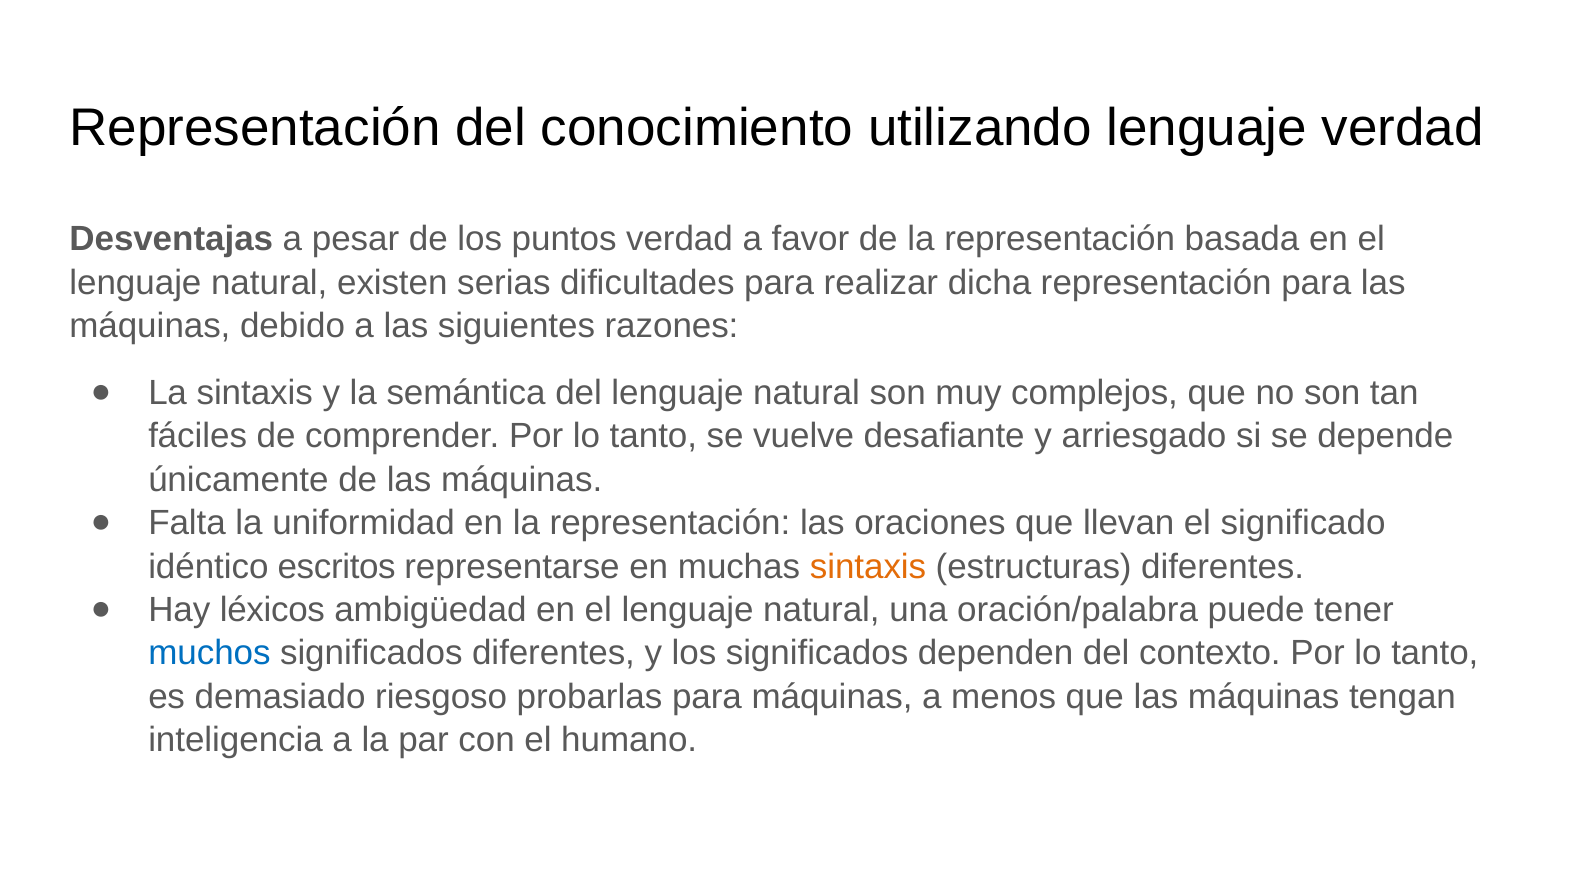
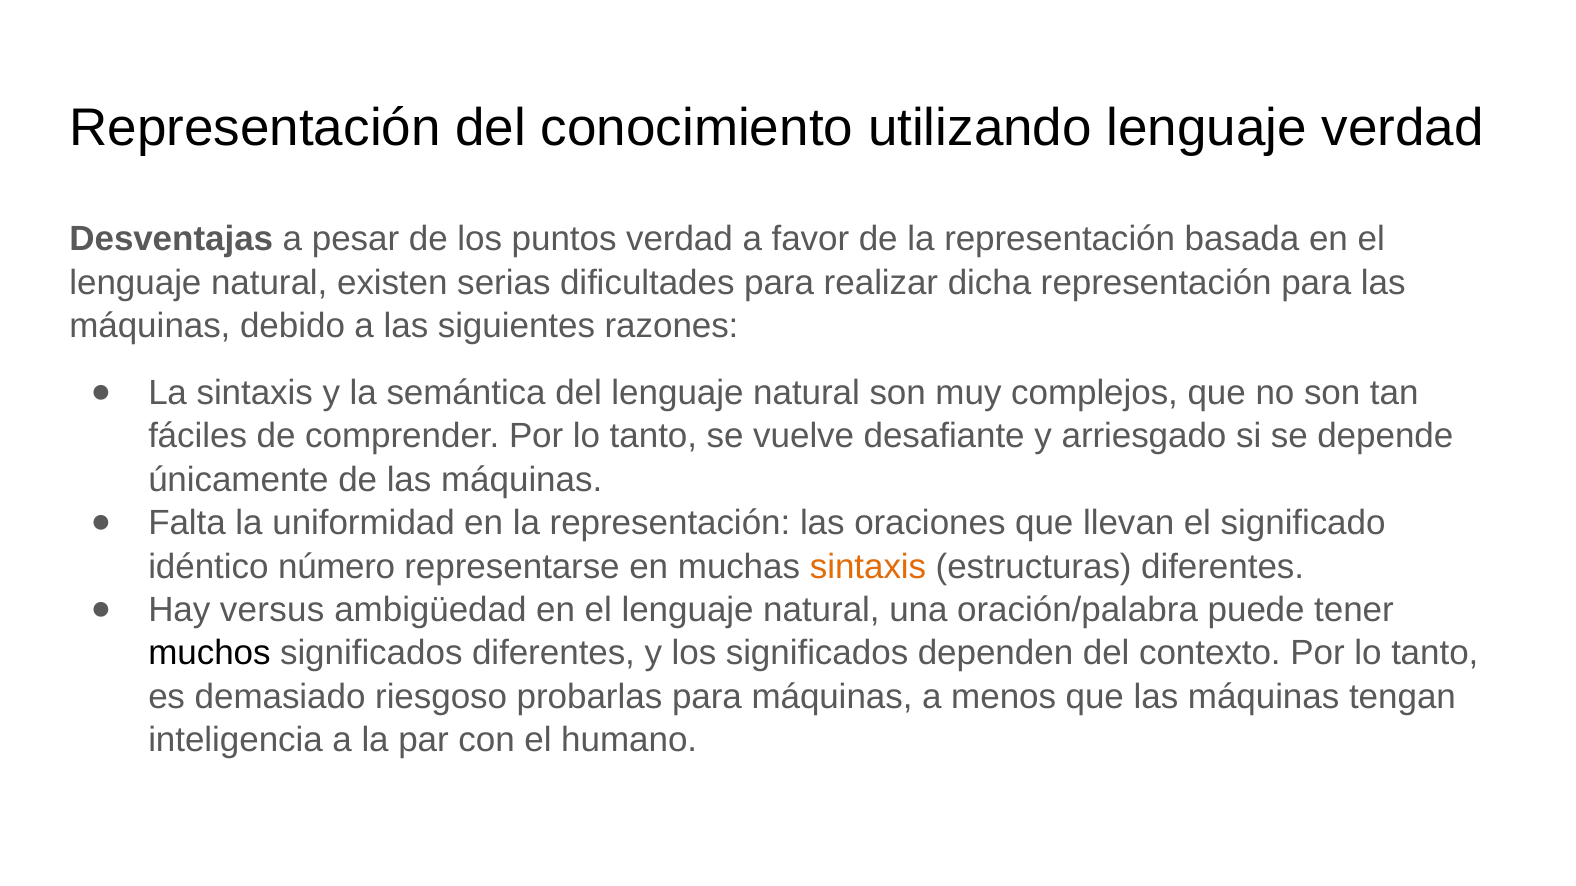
escritos: escritos -> número
léxicos: léxicos -> versus
muchos colour: blue -> black
